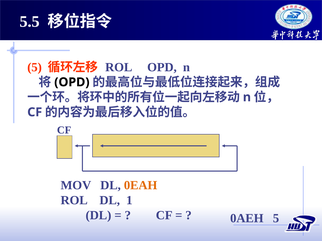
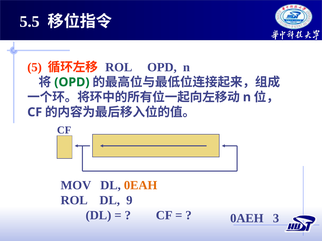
OPD at (72, 82) colour: black -> green
1: 1 -> 9
0AEH 5: 5 -> 3
